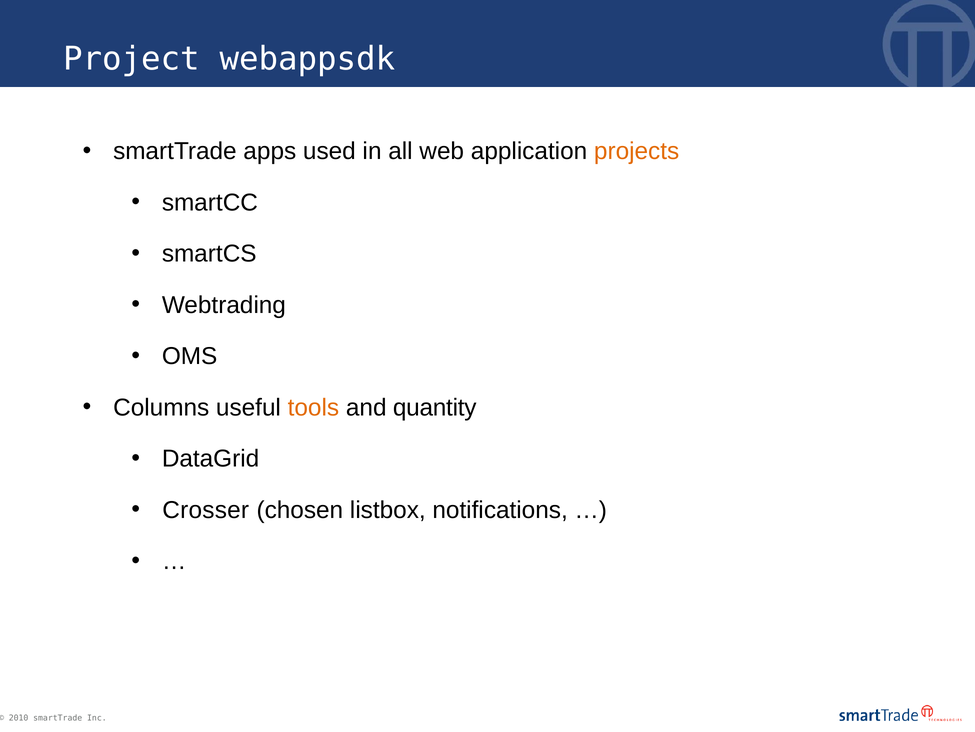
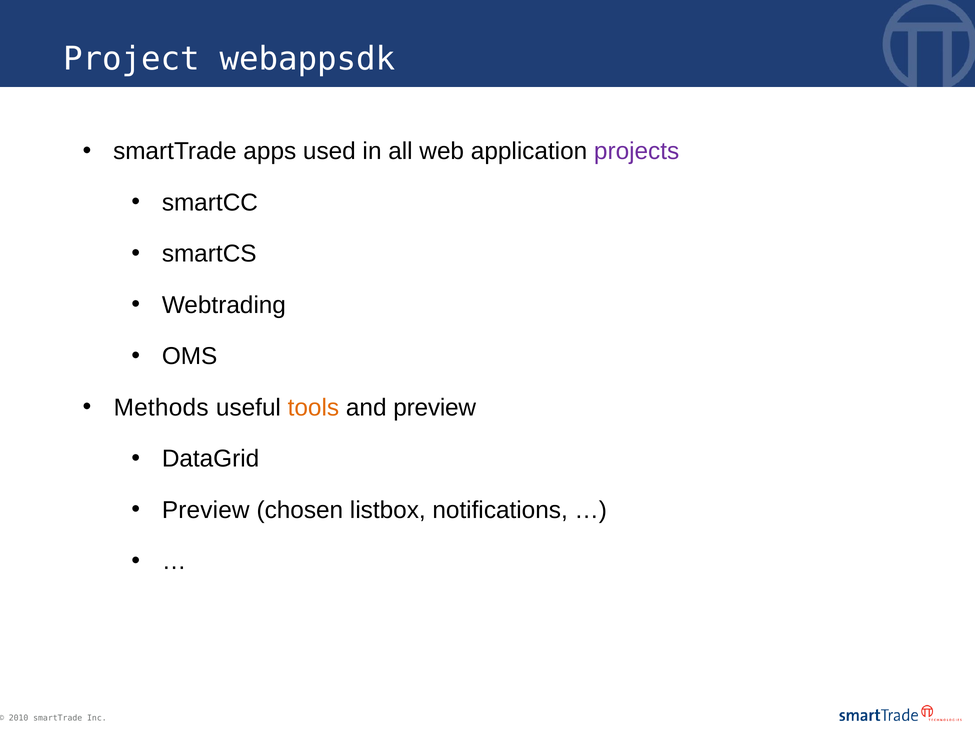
projects colour: orange -> purple
Columns: Columns -> Methods
and quantity: quantity -> preview
Crosser at (206, 510): Crosser -> Preview
